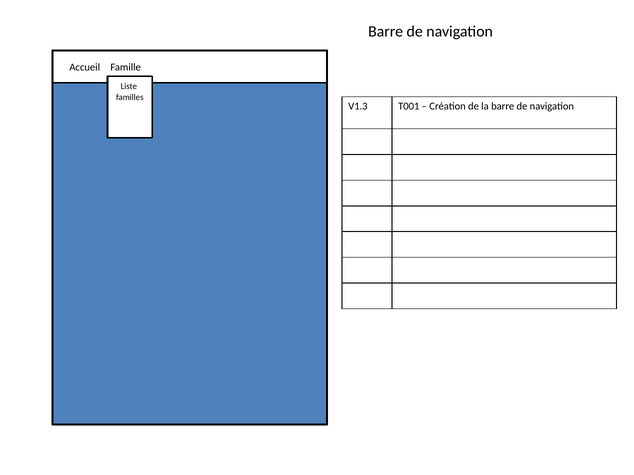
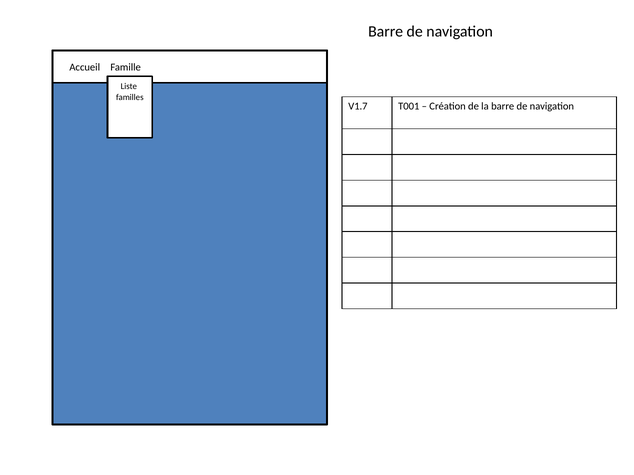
V1.3: V1.3 -> V1.7
